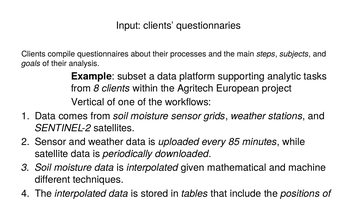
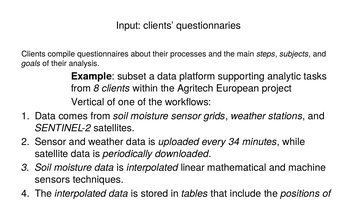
85: 85 -> 34
interpolated given: given -> linear
different at (52, 179): different -> sensors
